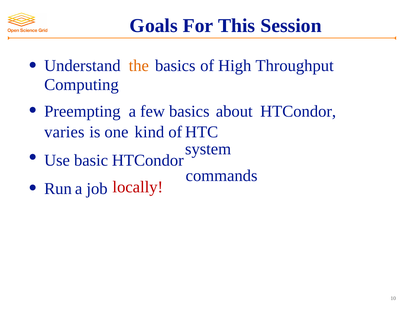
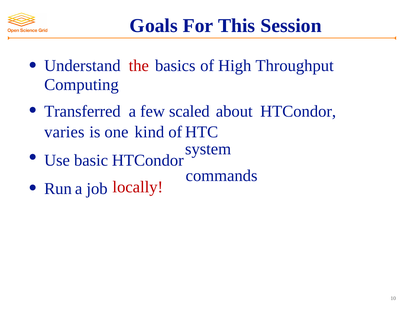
the colour: orange -> red
Preempting: Preempting -> Transferred
few basics: basics -> scaled
